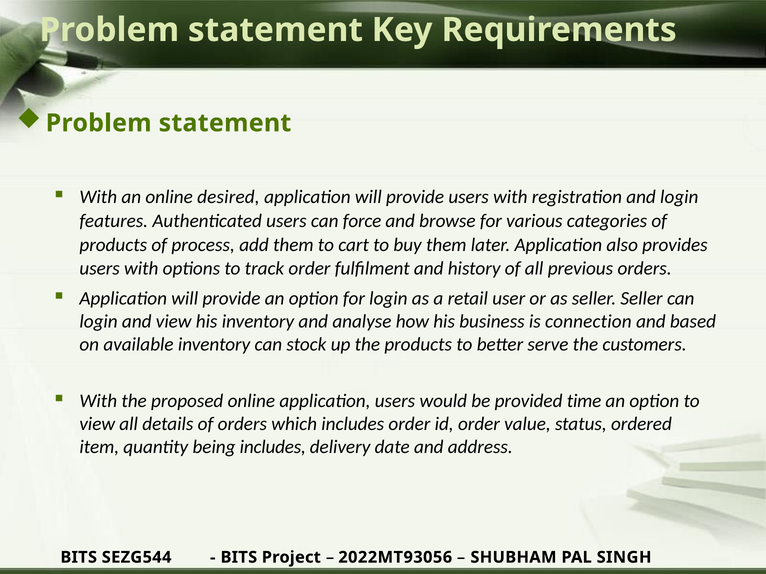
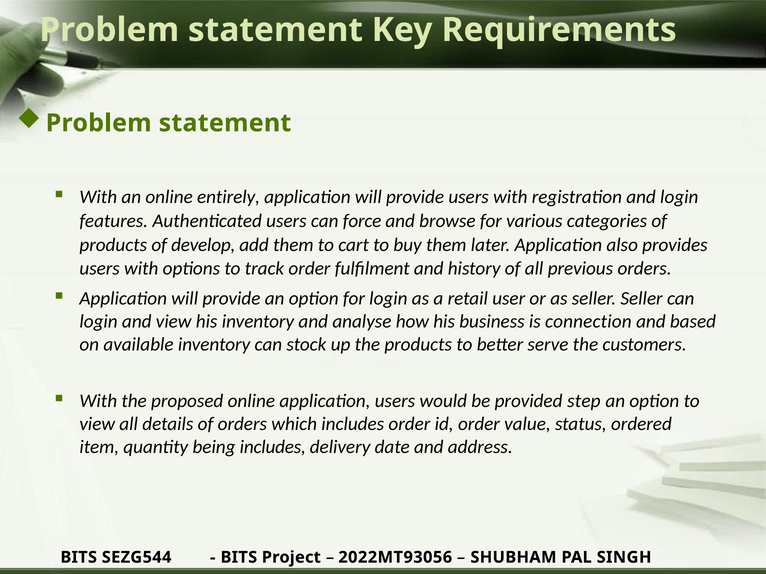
desired: desired -> entirely
process: process -> develop
time: time -> step
